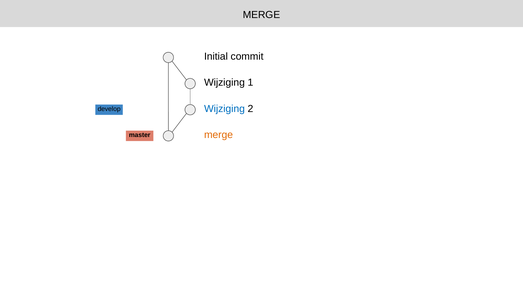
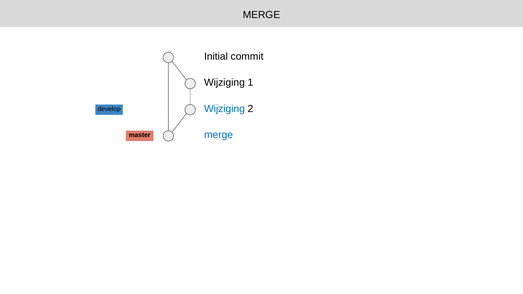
merge at (219, 135) colour: orange -> blue
